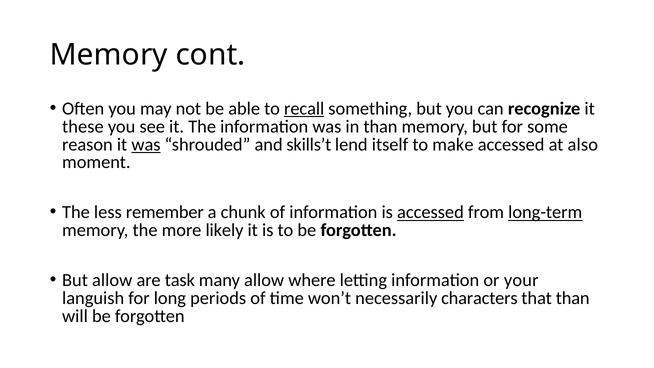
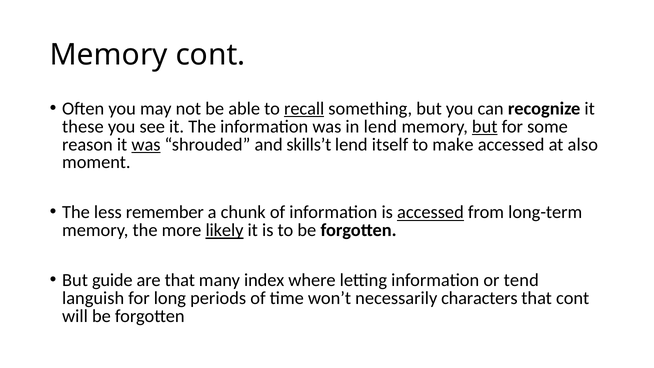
in than: than -> lend
but at (485, 127) underline: none -> present
long-term underline: present -> none
likely underline: none -> present
But allow: allow -> guide
are task: task -> that
many allow: allow -> index
your: your -> tend
that than: than -> cont
